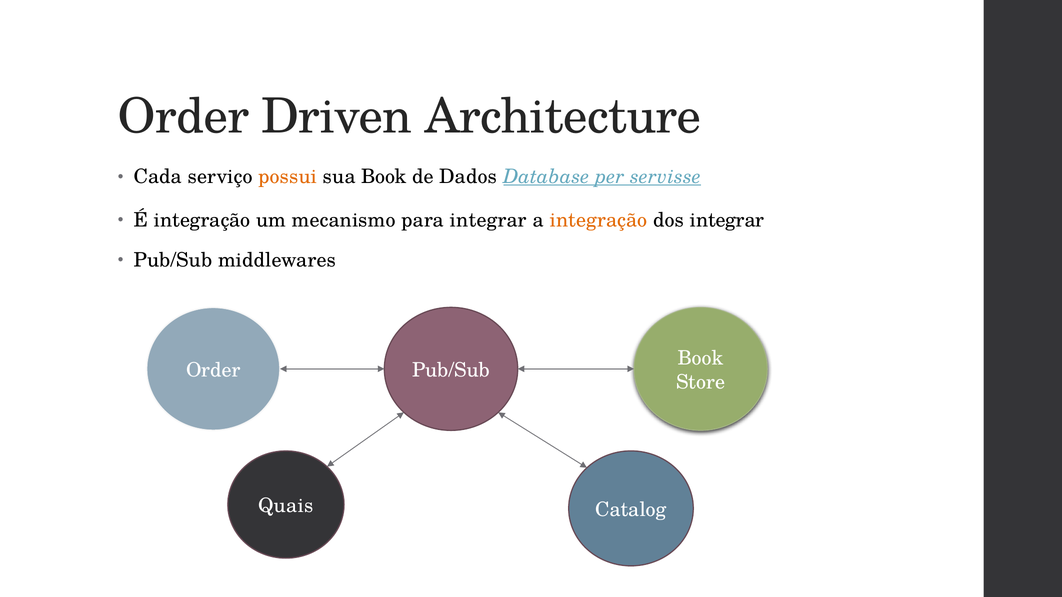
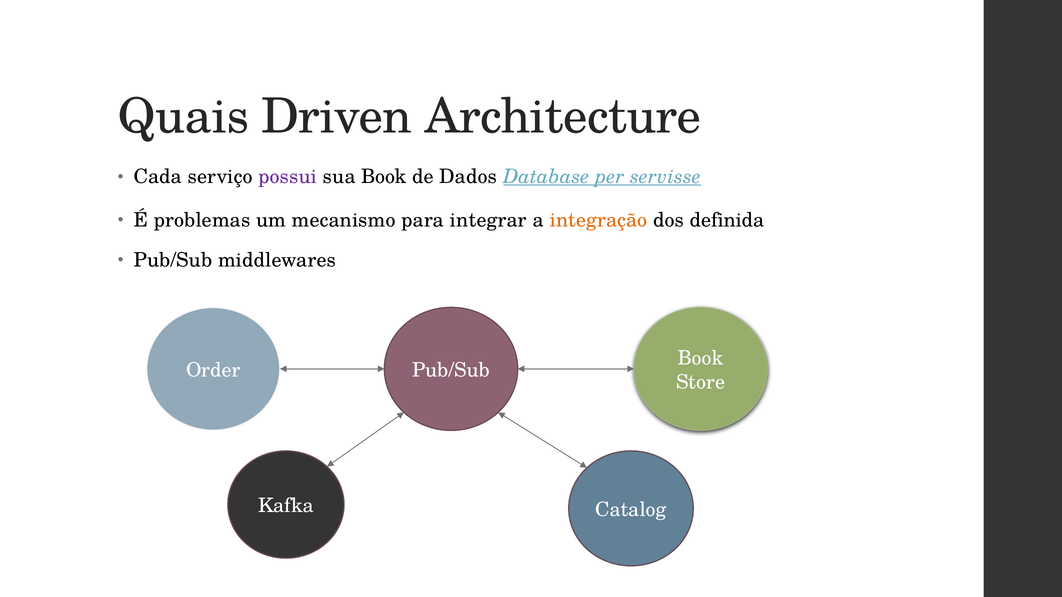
Order at (184, 117): Order -> Quais
possui colour: orange -> purple
É integração: integração -> problemas
dos integrar: integrar -> definida
Quais: Quais -> Kafka
